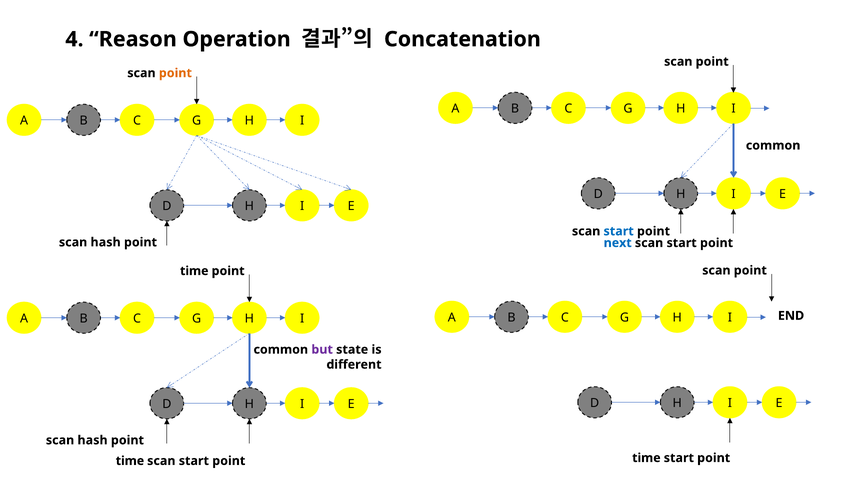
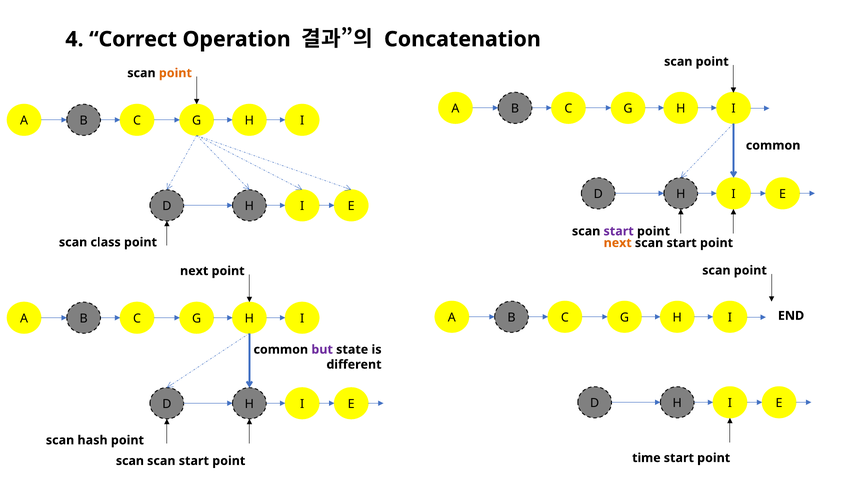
Reason: Reason -> Correct
start at (619, 231) colour: blue -> purple
hash at (106, 242): hash -> class
next at (618, 243) colour: blue -> orange
time at (194, 271): time -> next
time at (130, 461): time -> scan
